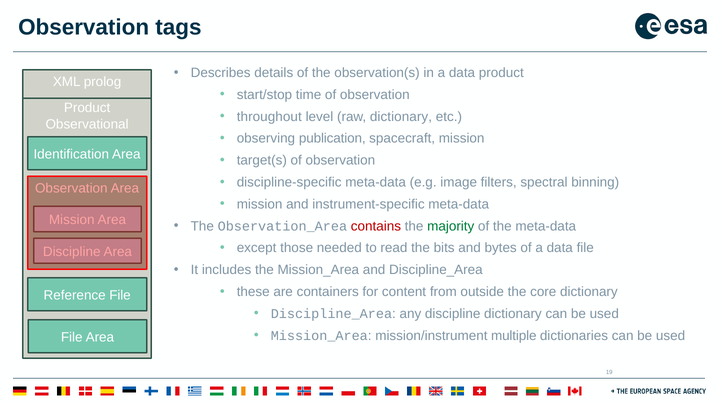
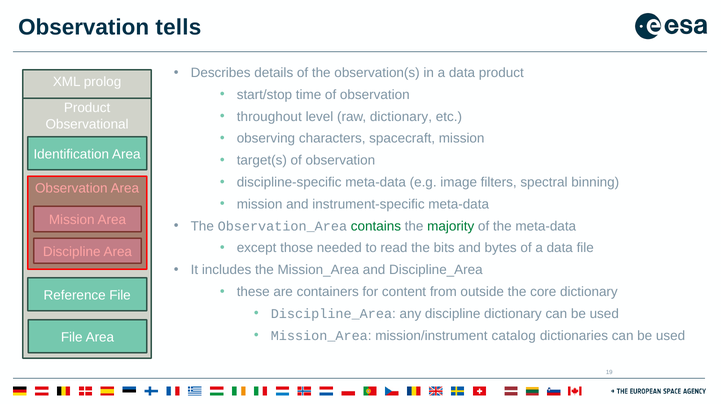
tags: tags -> tells
publication: publication -> characters
contains colour: red -> green
multiple: multiple -> catalog
